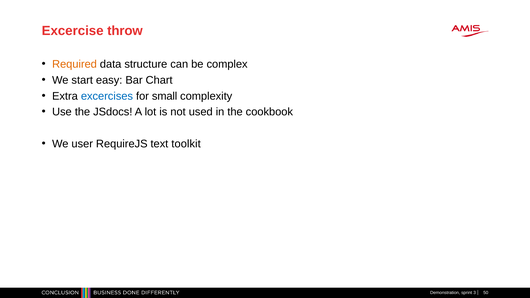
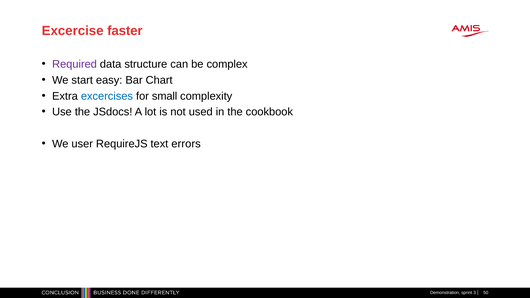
throw: throw -> faster
Required colour: orange -> purple
toolkit: toolkit -> errors
